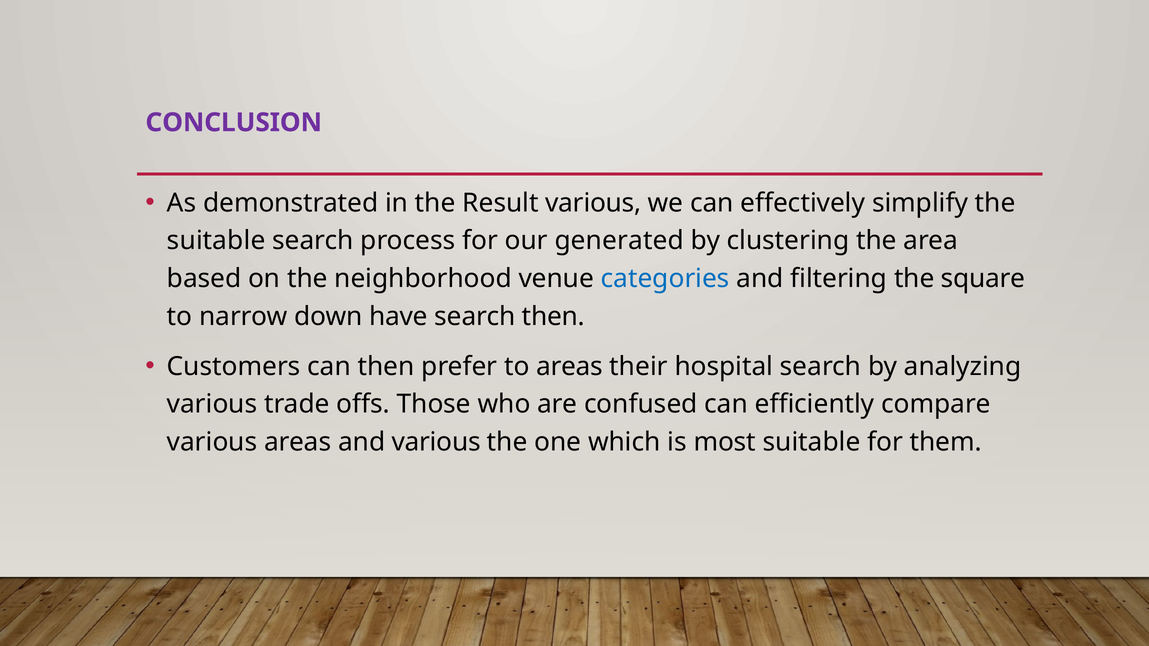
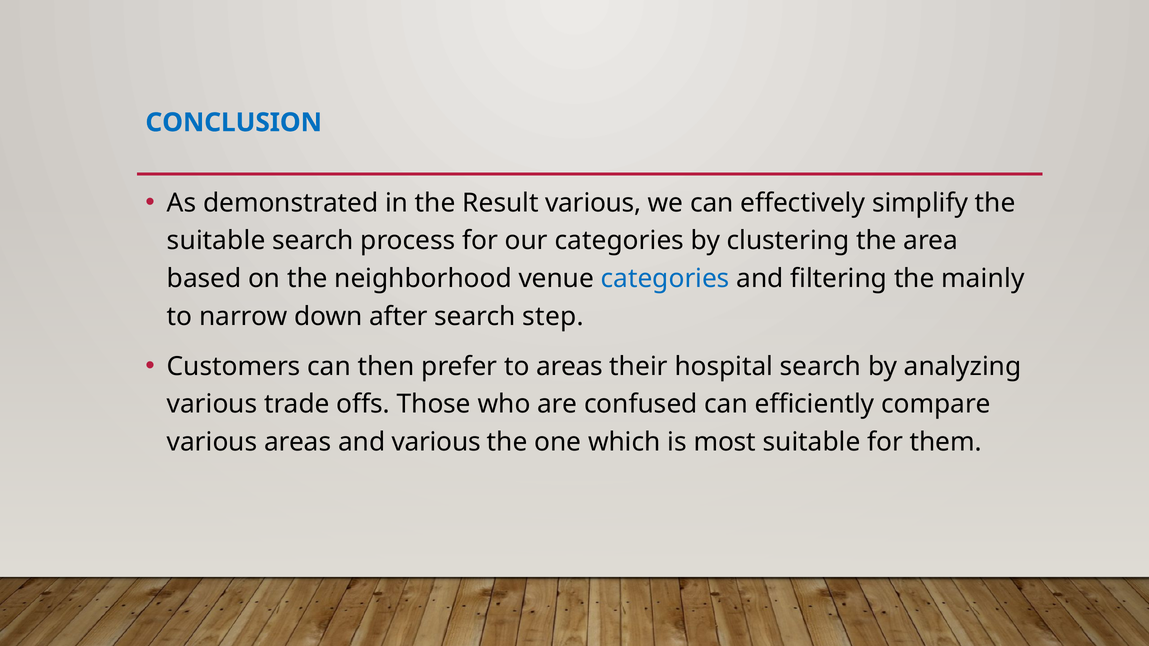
CONCLUSION colour: purple -> blue
our generated: generated -> categories
square: square -> mainly
have: have -> after
search then: then -> step
